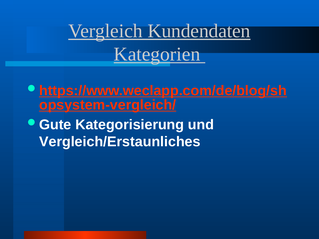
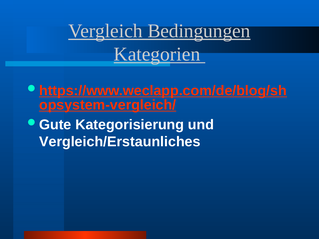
Kundendaten: Kundendaten -> Bedingungen
